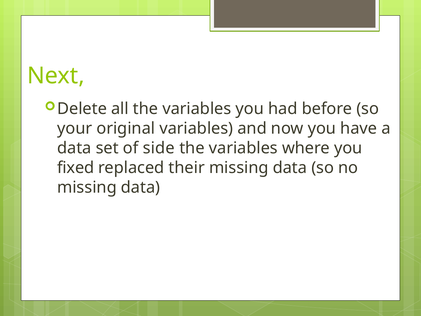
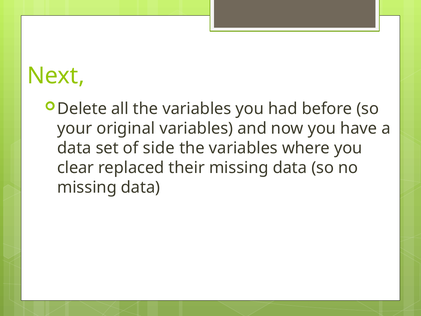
fixed: fixed -> clear
